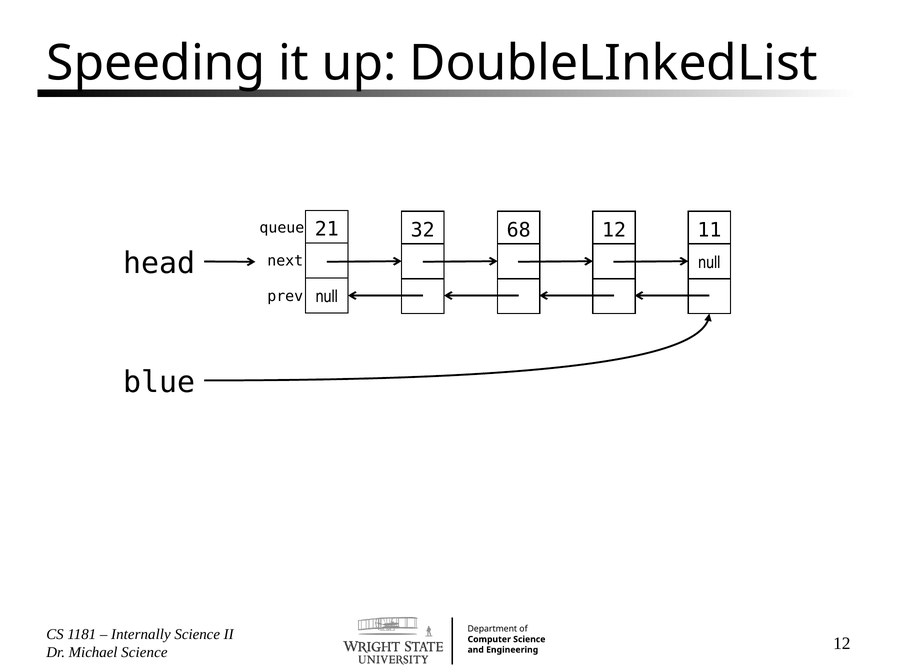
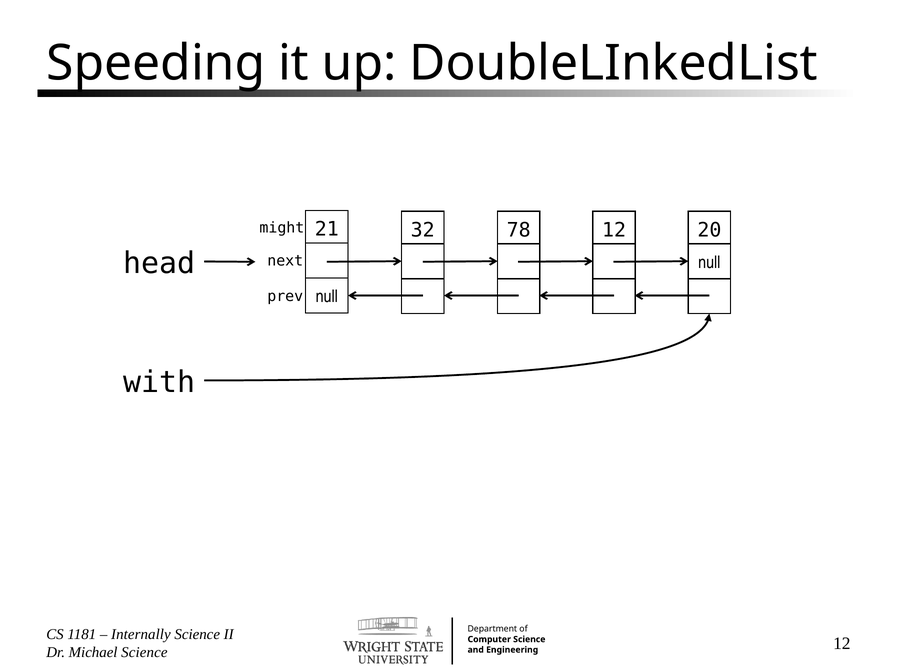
queue: queue -> might
68: 68 -> 78
11: 11 -> 20
blue: blue -> with
